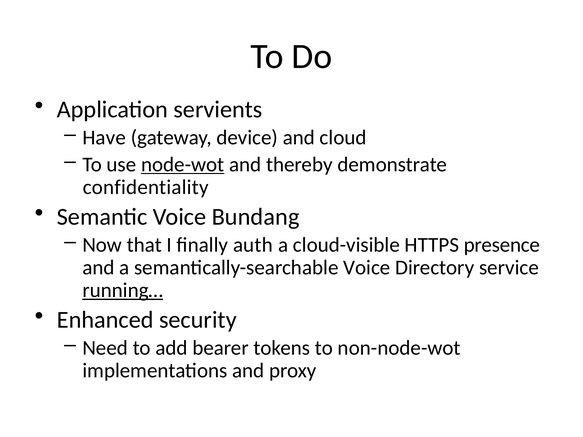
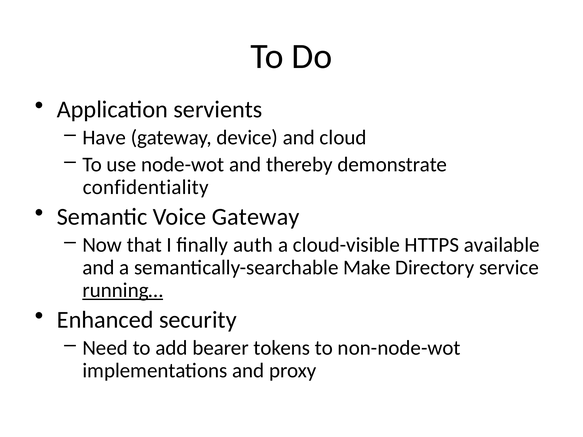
node-wot underline: present -> none
Voice Bundang: Bundang -> Gateway
presence: presence -> available
semantically-searchable Voice: Voice -> Make
